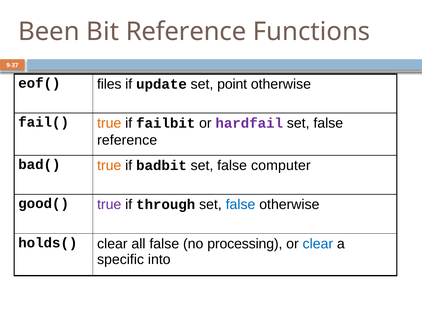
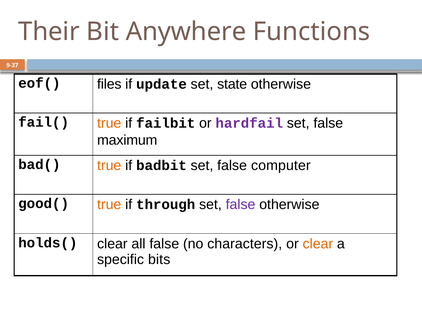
Been: Been -> Their
Bit Reference: Reference -> Anywhere
point: point -> state
reference at (127, 140): reference -> maximum
true at (109, 204) colour: purple -> orange
false at (241, 204) colour: blue -> purple
processing: processing -> characters
clear at (318, 243) colour: blue -> orange
into: into -> bits
